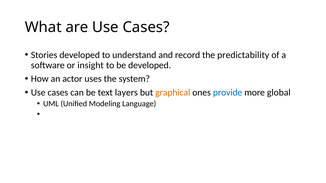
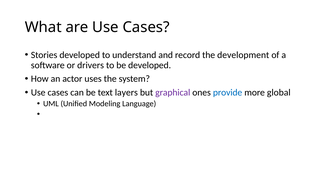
predictability: predictability -> development
insight: insight -> drivers
graphical colour: orange -> purple
